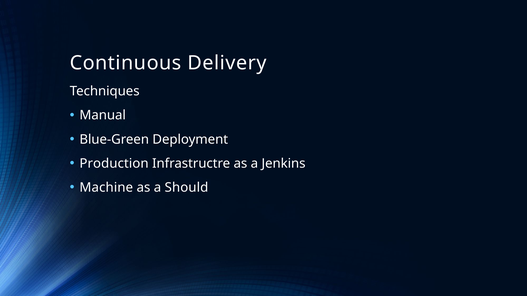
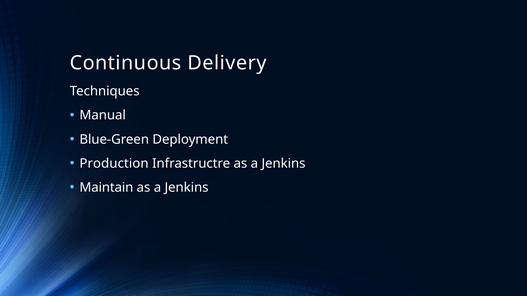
Machine: Machine -> Maintain
Should at (186, 188): Should -> Jenkins
